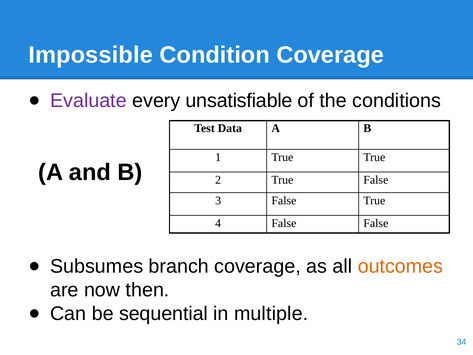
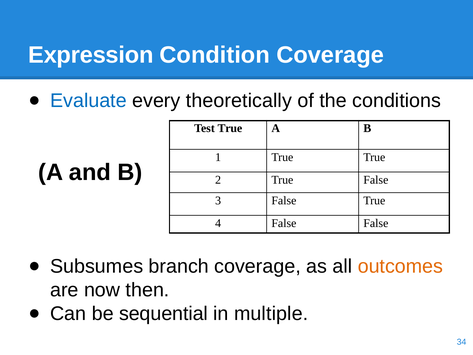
Impossible: Impossible -> Expression
Evaluate colour: purple -> blue
unsatisfiable: unsatisfiable -> theoretically
Test Data: Data -> True
